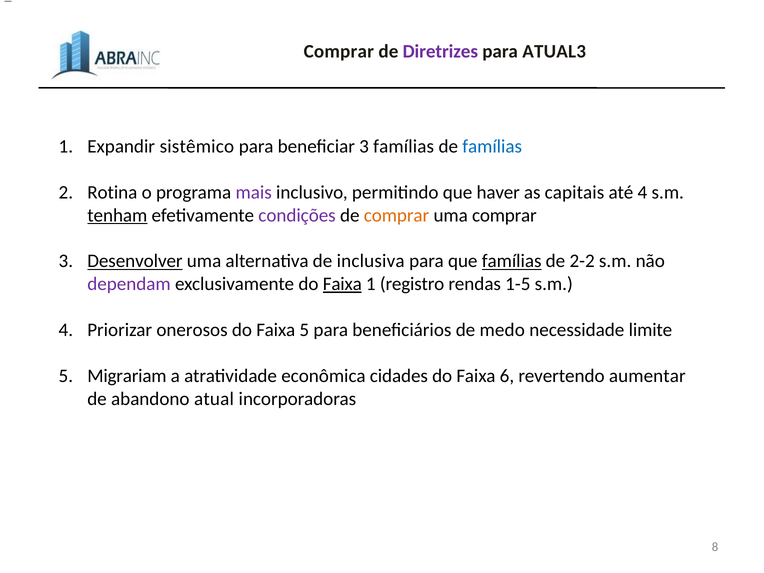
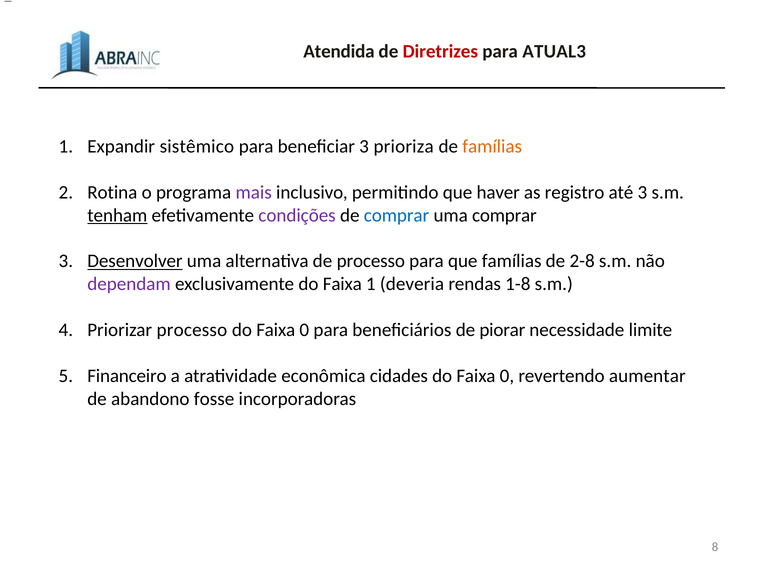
Comprar at (339, 51): Comprar -> Atendida
Diretrizes colour: purple -> red
3 famílias: famílias -> prioriza
famílias at (492, 147) colour: blue -> orange
capitais: capitais -> registro
até 4: 4 -> 3
comprar at (396, 215) colour: orange -> blue
de inclusiva: inclusiva -> processo
famílias at (512, 261) underline: present -> none
2-2: 2-2 -> 2-8
Faixa at (342, 284) underline: present -> none
registro: registro -> deveria
1-5: 1-5 -> 1-8
Priorizar onerosos: onerosos -> processo
5 at (304, 330): 5 -> 0
medo: medo -> piorar
Migrariam: Migrariam -> Financeiro
6 at (507, 376): 6 -> 0
atual: atual -> fosse
